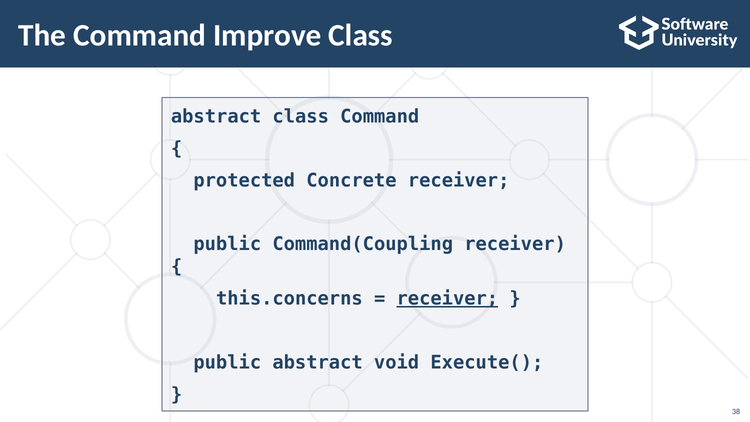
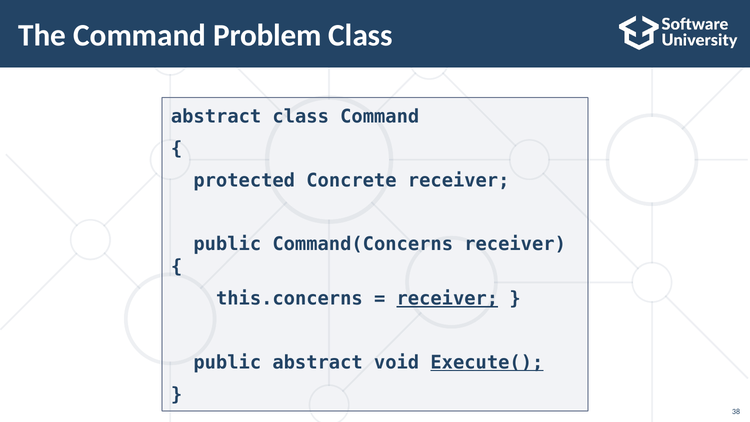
Improve: Improve -> Problem
Command(Coupling: Command(Coupling -> Command(Concerns
Execute( underline: none -> present
